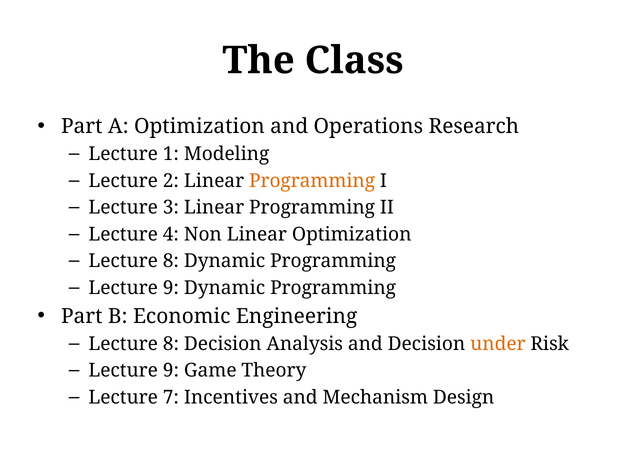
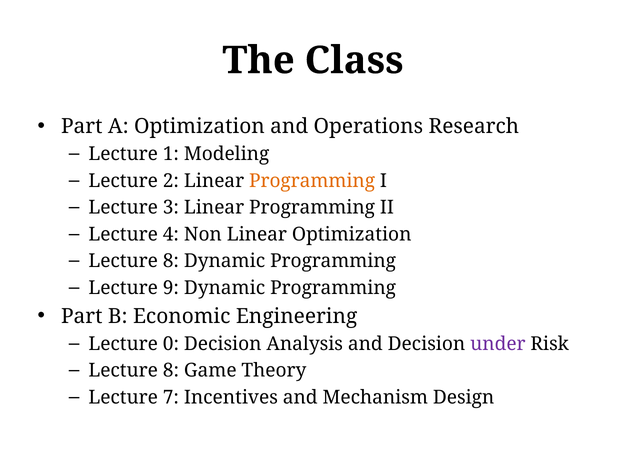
8 at (171, 344): 8 -> 0
under colour: orange -> purple
9 at (171, 371): 9 -> 8
